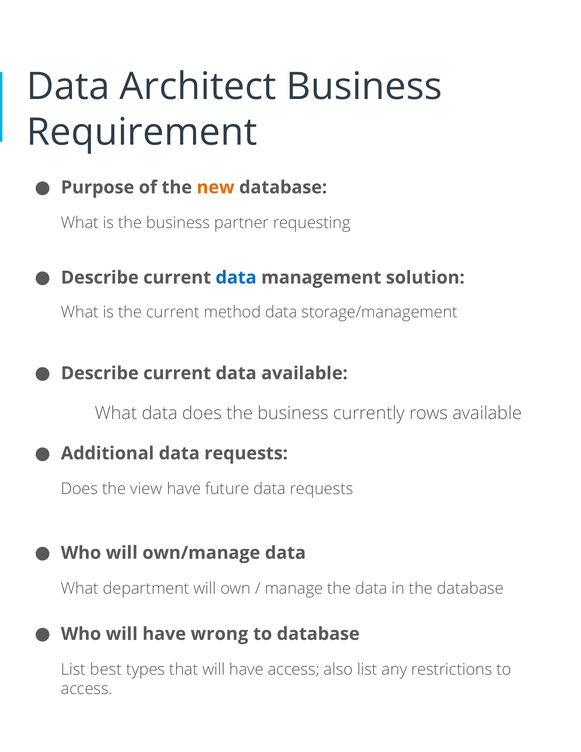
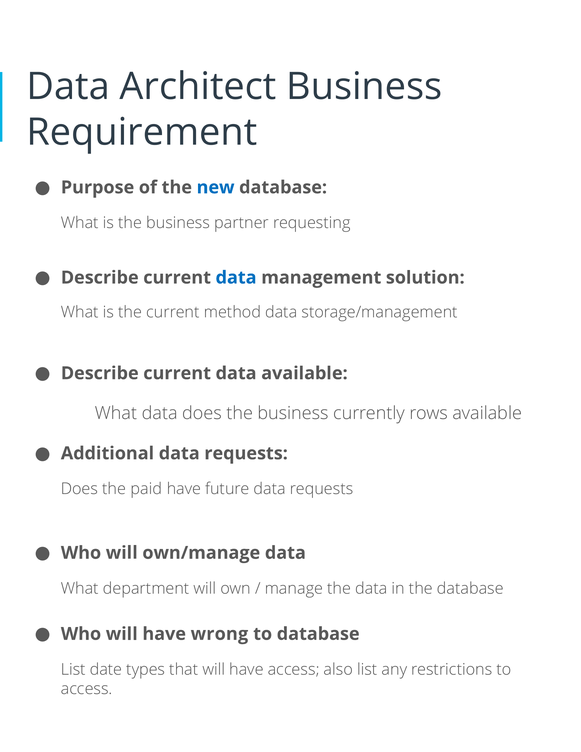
new colour: orange -> blue
view: view -> paid
best: best -> date
